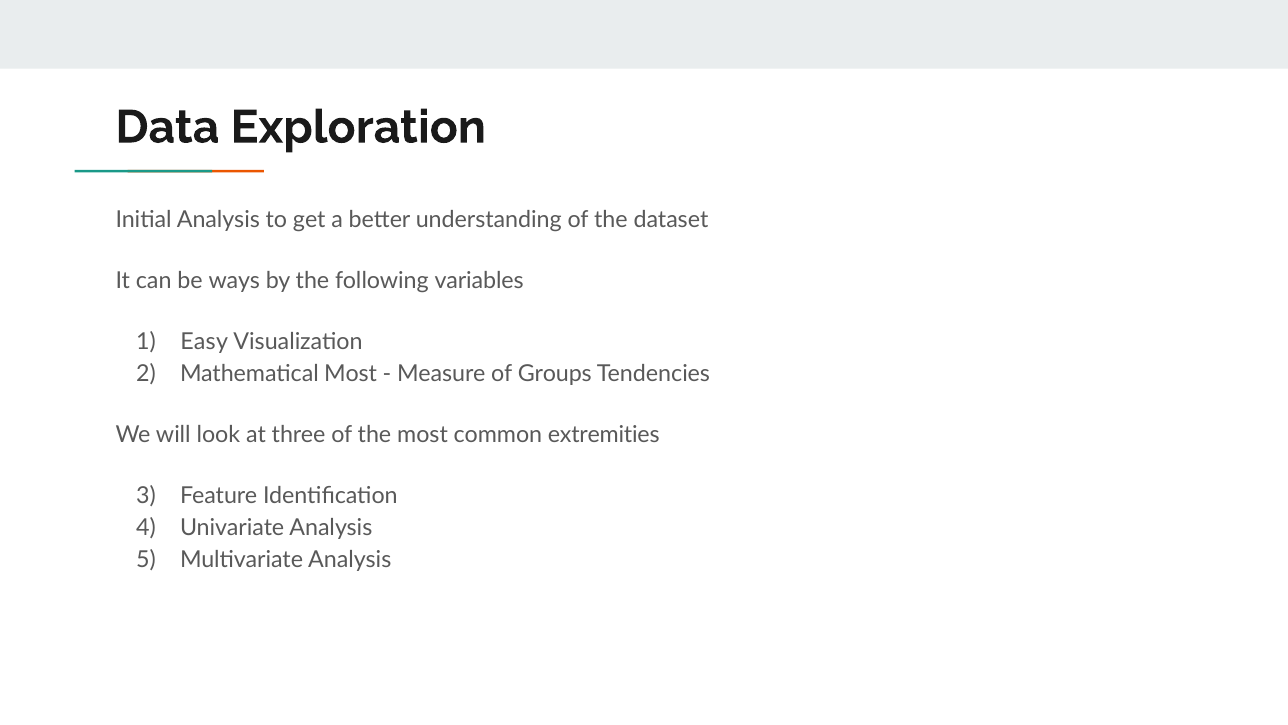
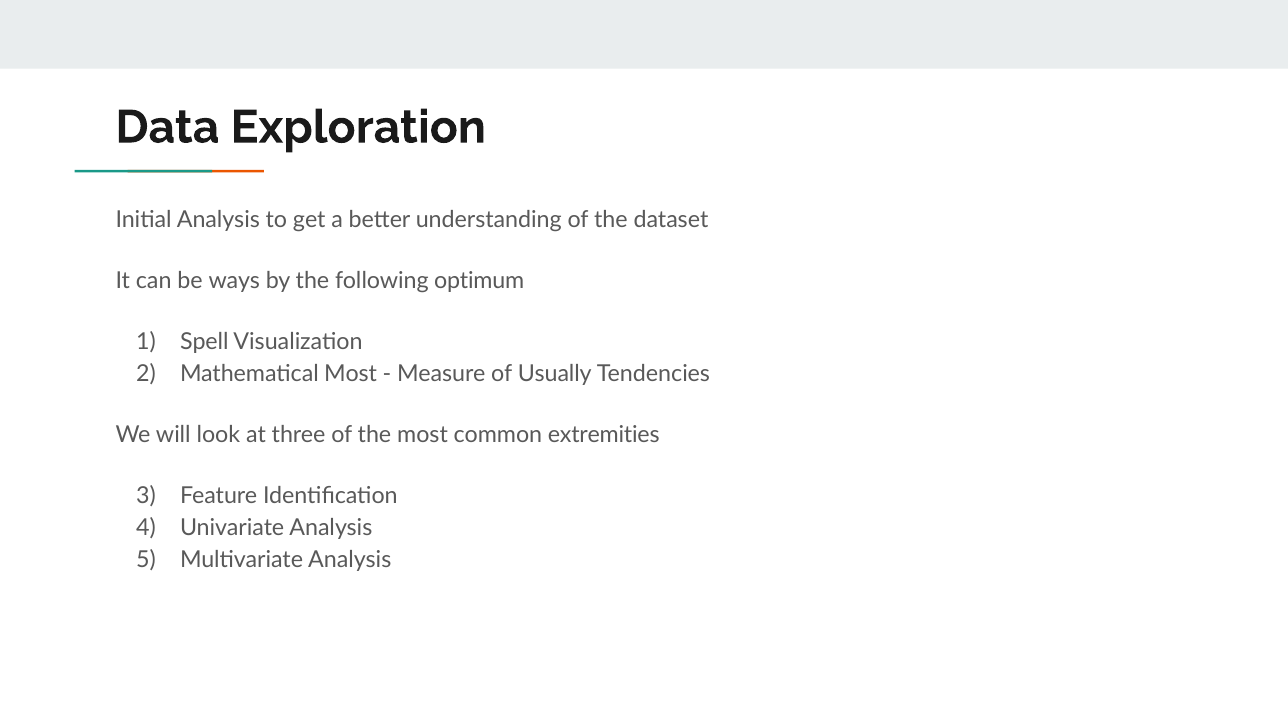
variables: variables -> optimum
Easy: Easy -> Spell
Groups: Groups -> Usually
